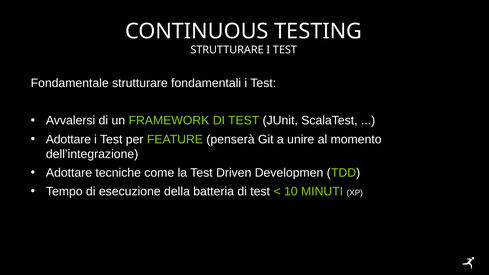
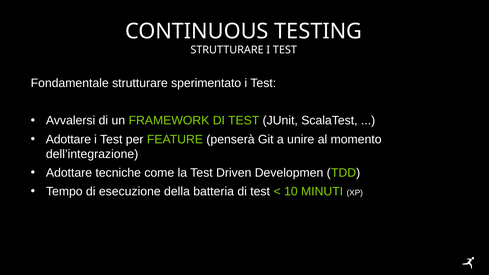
fondamentali: fondamentali -> sperimentato
